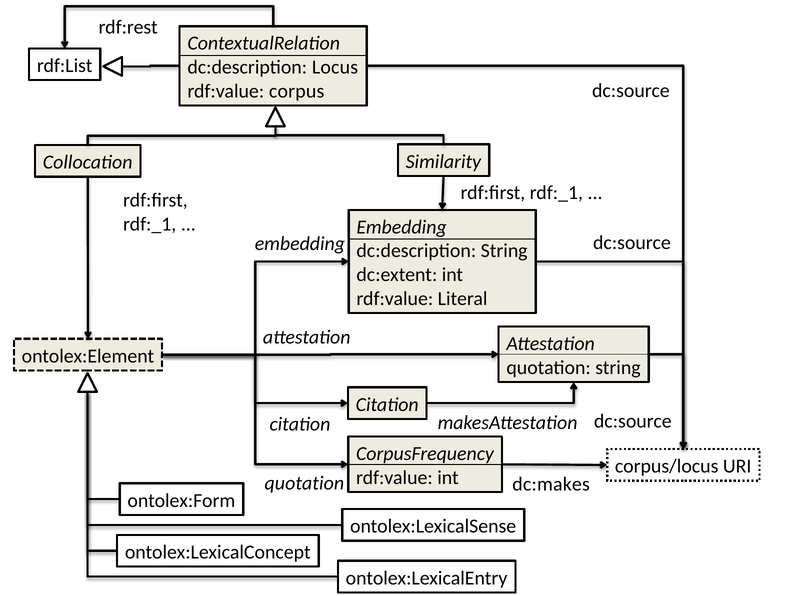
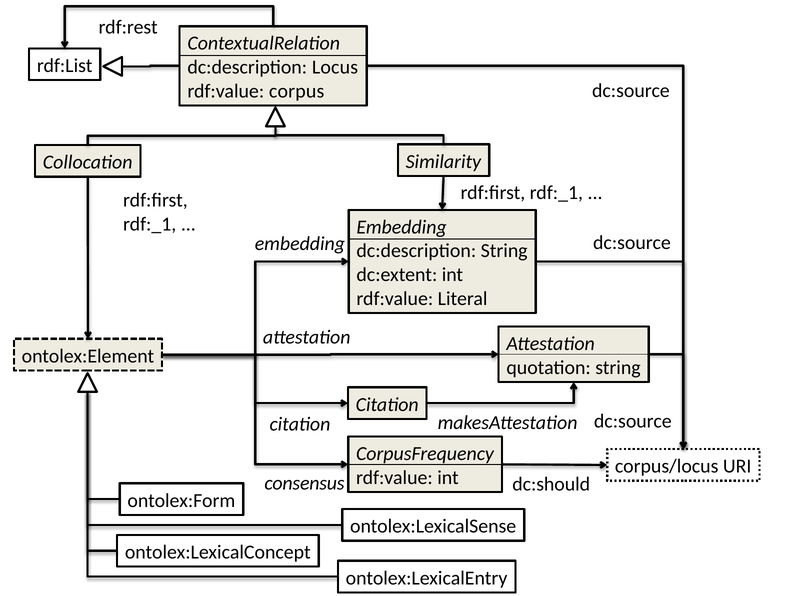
quotation at (304, 484): quotation -> consensus
dc:makes: dc:makes -> dc:should
